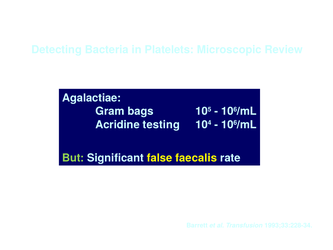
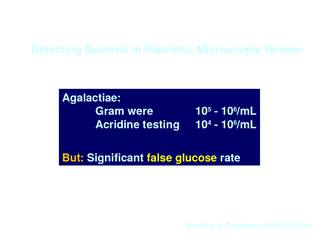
bags: bags -> were
But colour: light green -> yellow
faecalis: faecalis -> glucose
